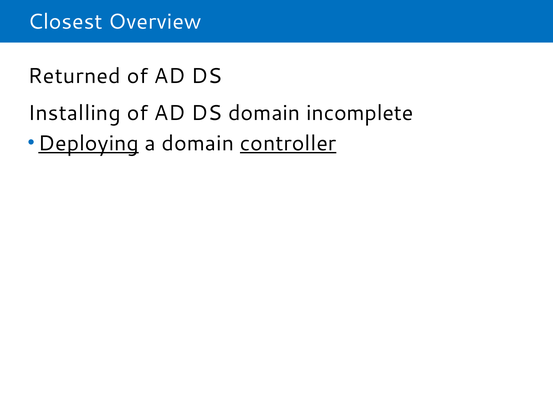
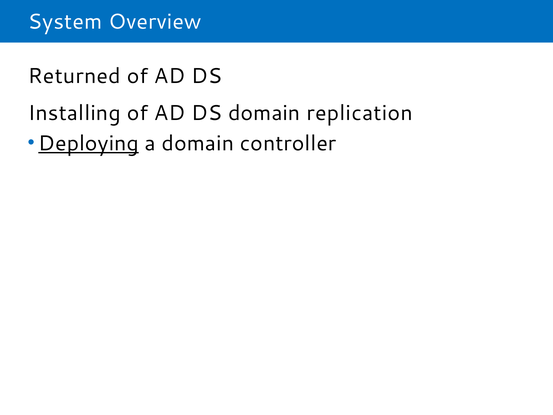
Closest: Closest -> System
incomplete: incomplete -> replication
controller underline: present -> none
